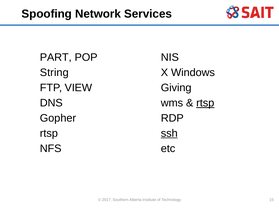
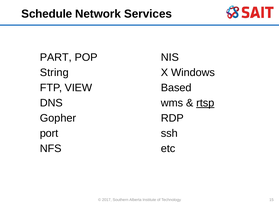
Spoofing: Spoofing -> Schedule
Giving: Giving -> Based
rtsp at (49, 133): rtsp -> port
ssh underline: present -> none
